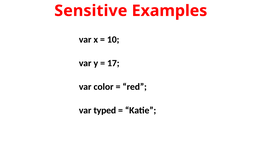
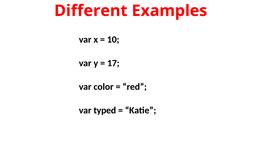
Sensitive: Sensitive -> Different
